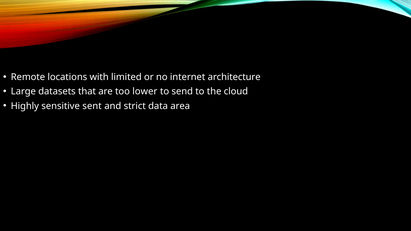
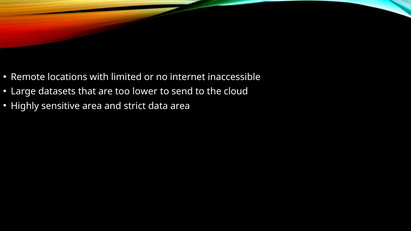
architecture: architecture -> inaccessible
sensitive sent: sent -> area
